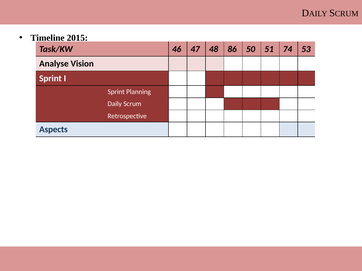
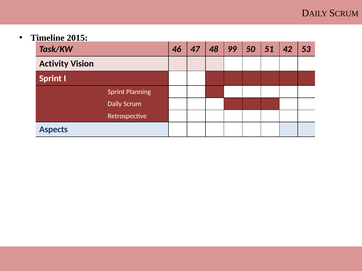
86: 86 -> 99
74: 74 -> 42
Analyse: Analyse -> Activity
